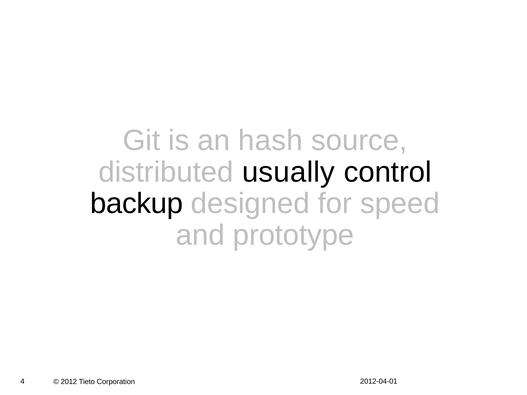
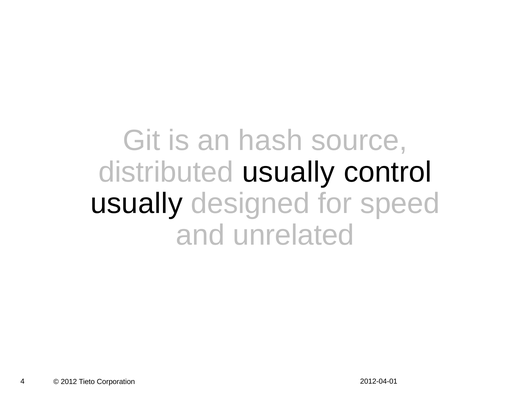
backup at (137, 204): backup -> usually
prototype: prototype -> unrelated
